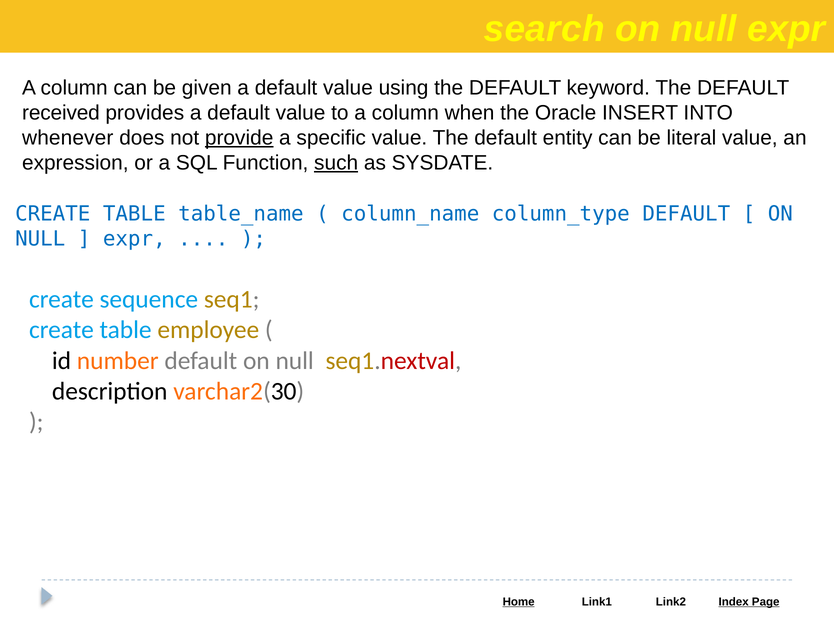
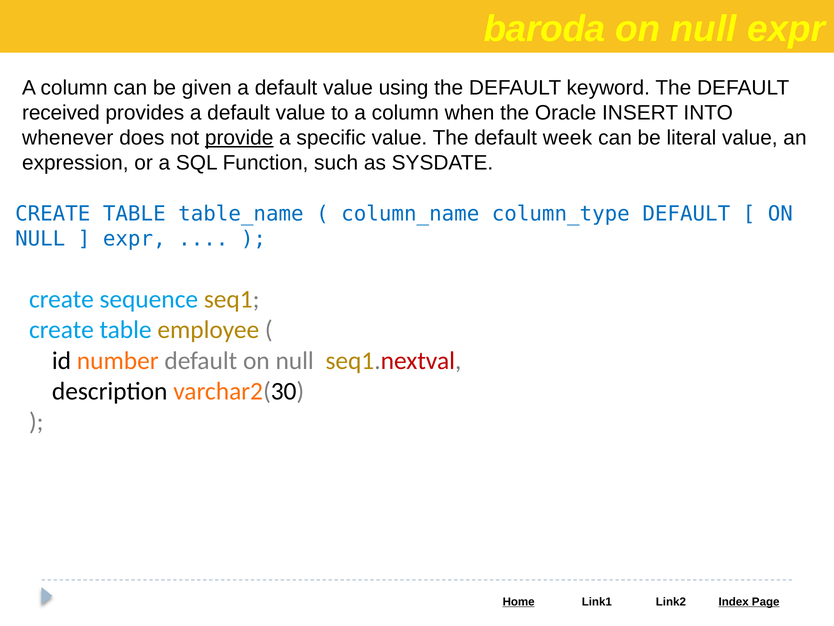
search: search -> baroda
entity: entity -> week
such underline: present -> none
